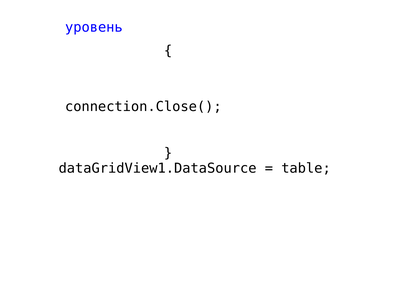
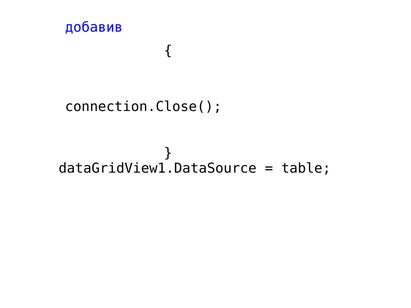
уровень: уровень -> добавив
